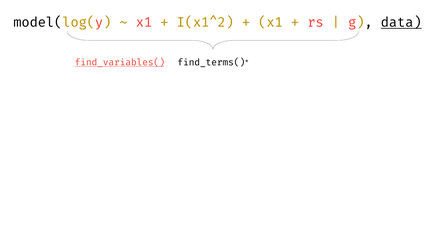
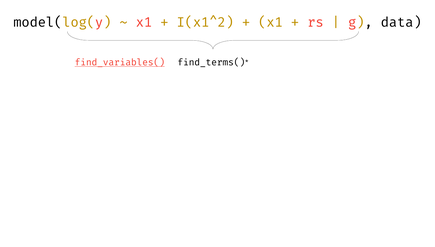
data underline: present -> none
